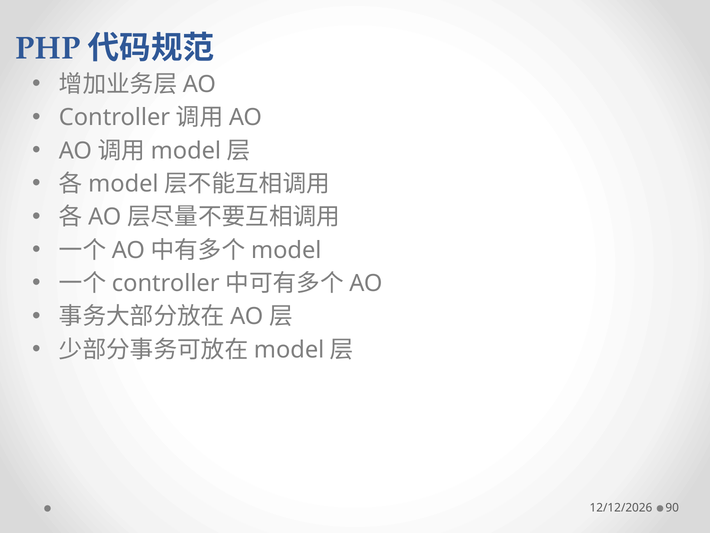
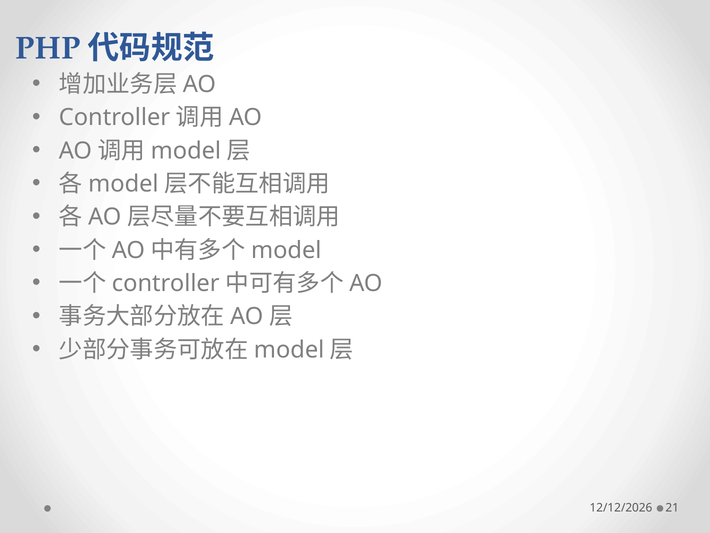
90: 90 -> 21
